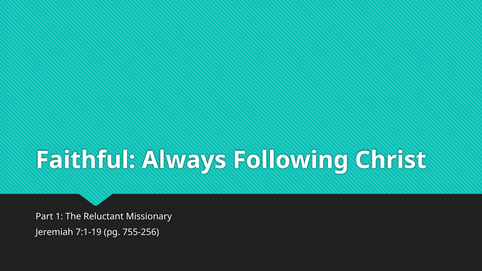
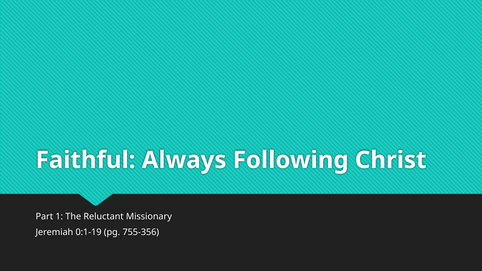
7:1-19: 7:1-19 -> 0:1-19
755-256: 755-256 -> 755-356
